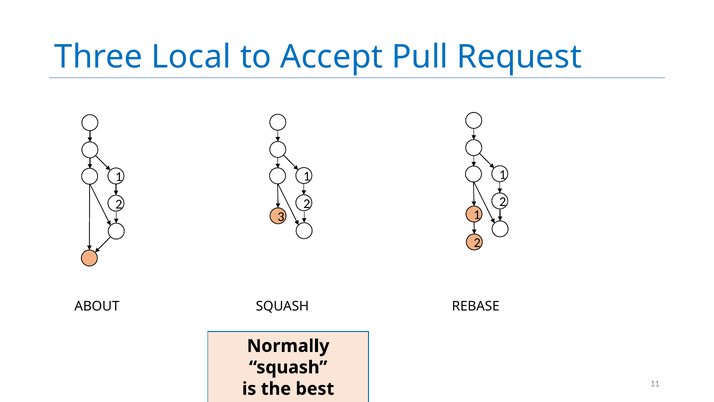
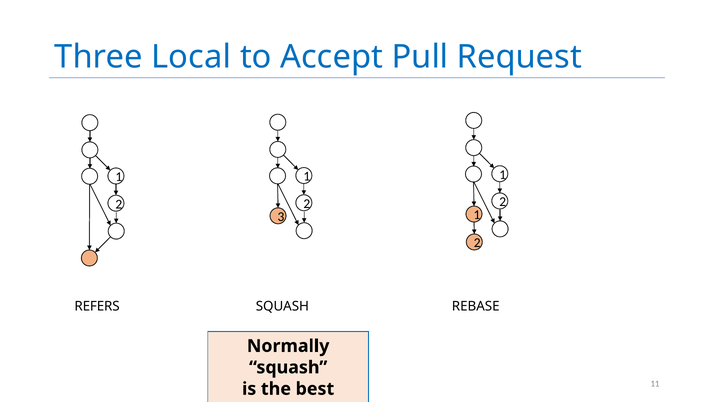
ABOUT: ABOUT -> REFERS
